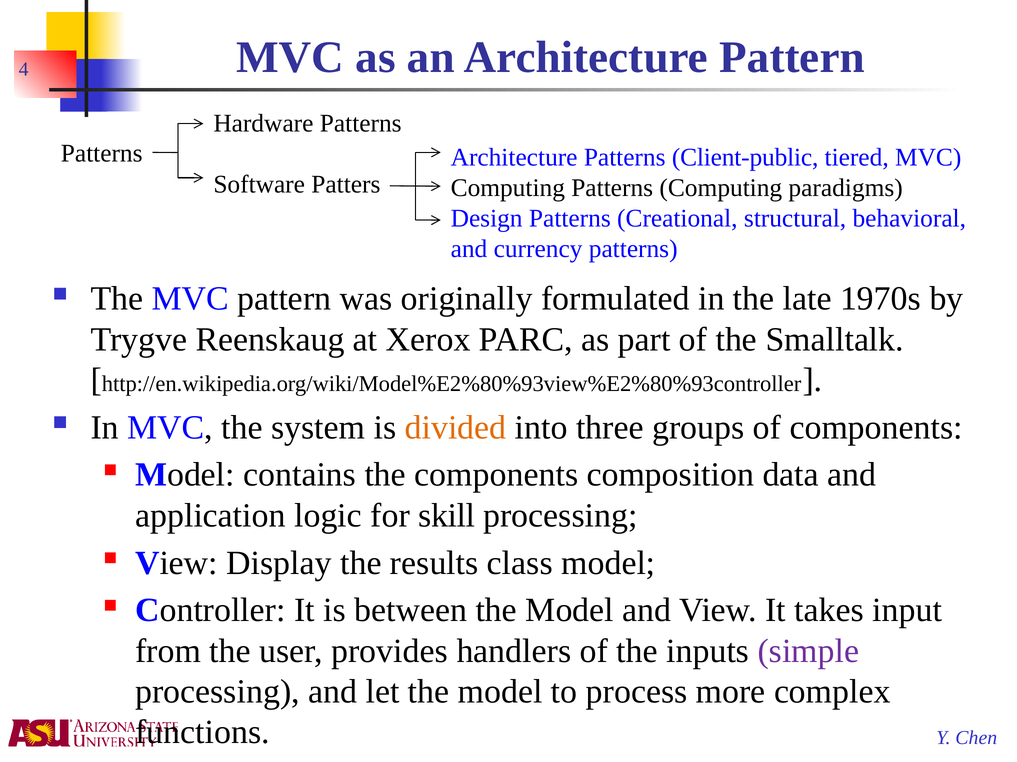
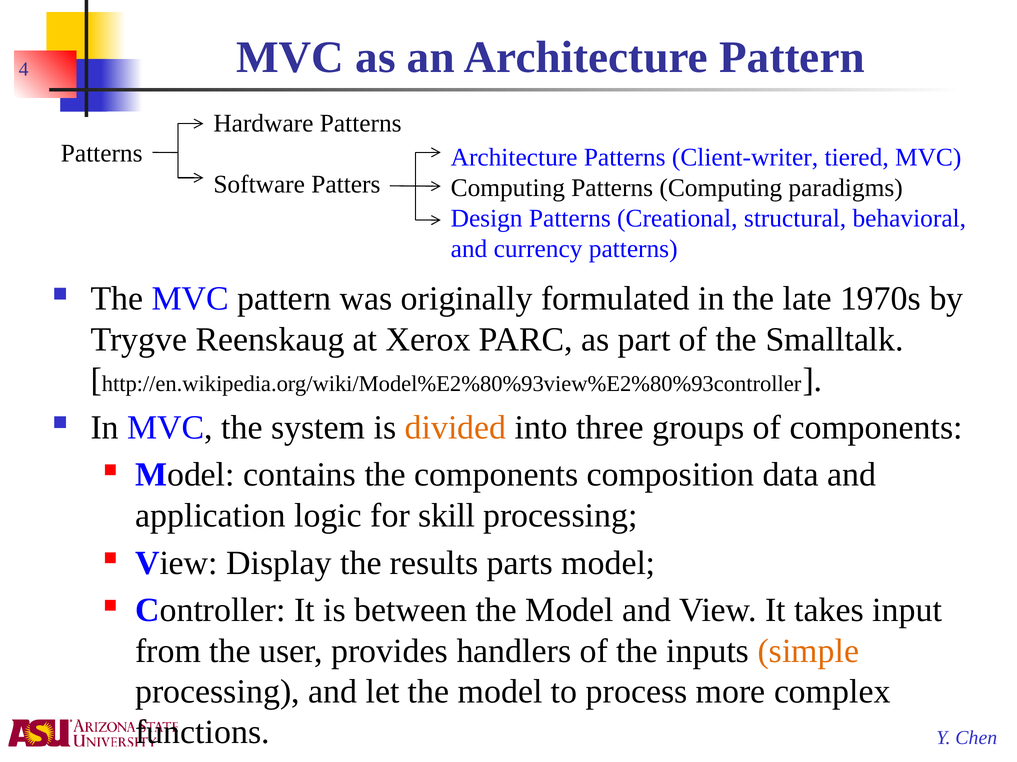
Client-public: Client-public -> Client-writer
class: class -> parts
simple colour: purple -> orange
